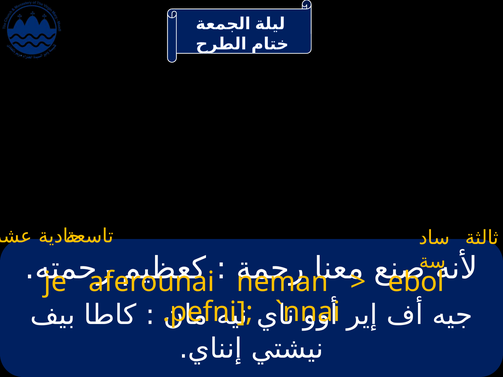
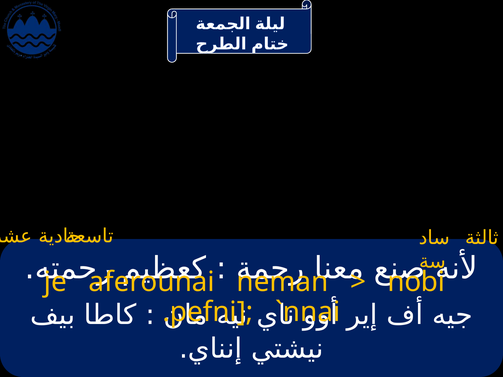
ebol: ebol -> nobi
